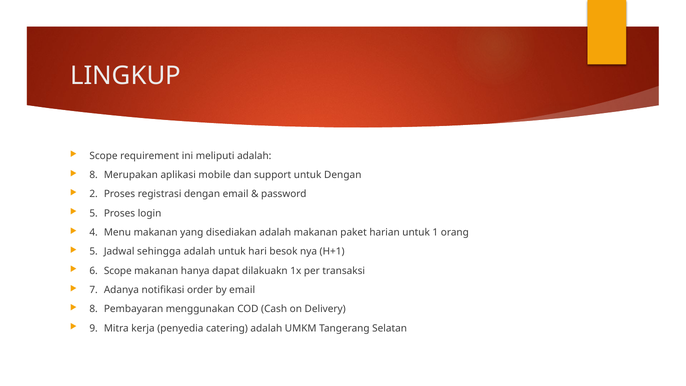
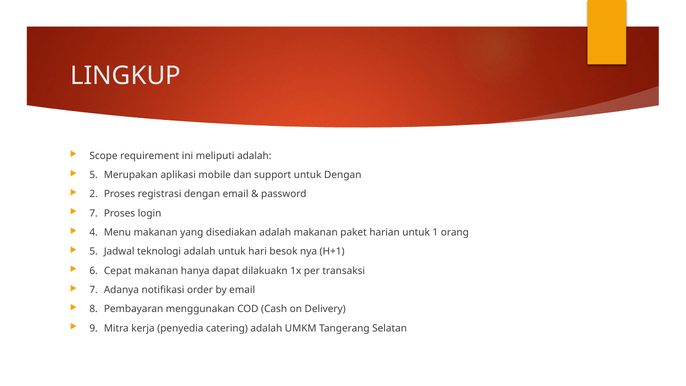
8 at (94, 175): 8 -> 5
5 at (94, 213): 5 -> 7
sehingga: sehingga -> teknologi
6 Scope: Scope -> Cepat
